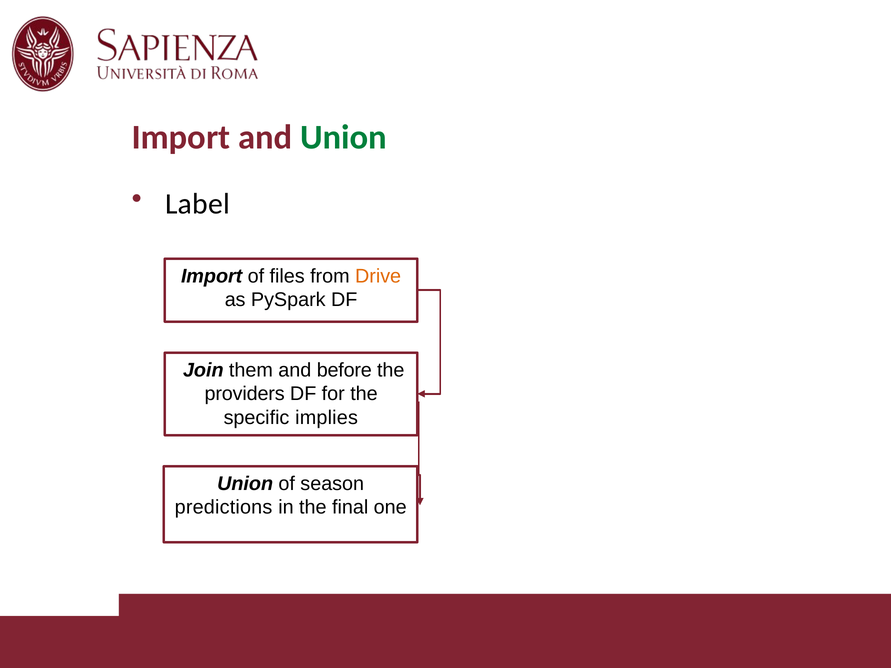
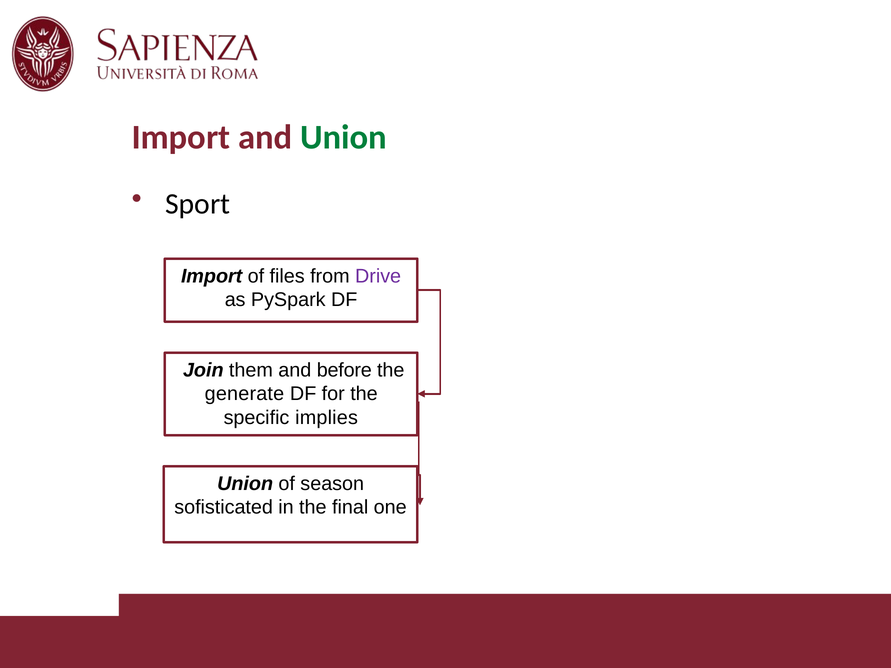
Label: Label -> Sport
Drive colour: orange -> purple
providers: providers -> generate
predictions: predictions -> sofisticated
